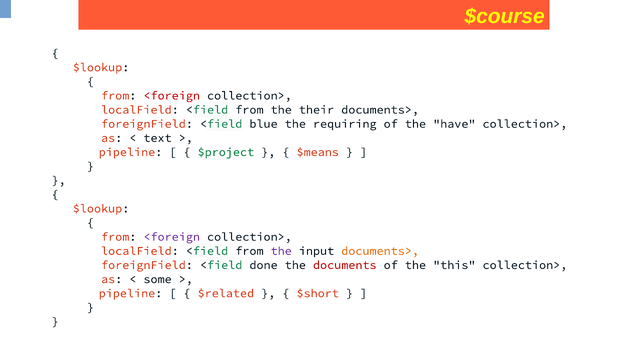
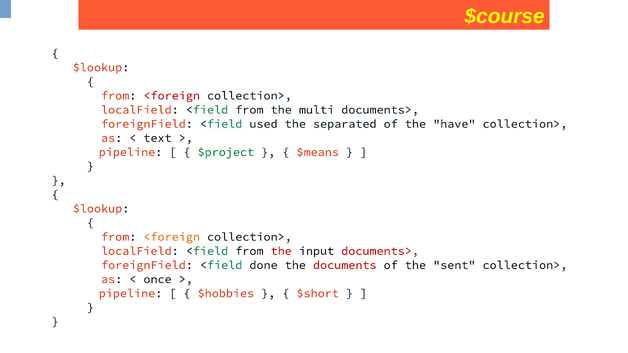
their: their -> multi
blue: blue -> used
requiring: requiring -> separated
<foreign at (172, 237) colour: purple -> orange
the at (281, 251) colour: purple -> red
documents> at (380, 251) colour: orange -> red
this: this -> sent
some: some -> once
$related: $related -> $hobbies
